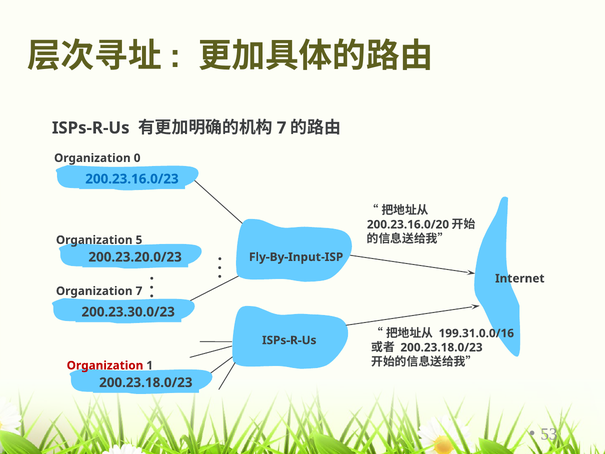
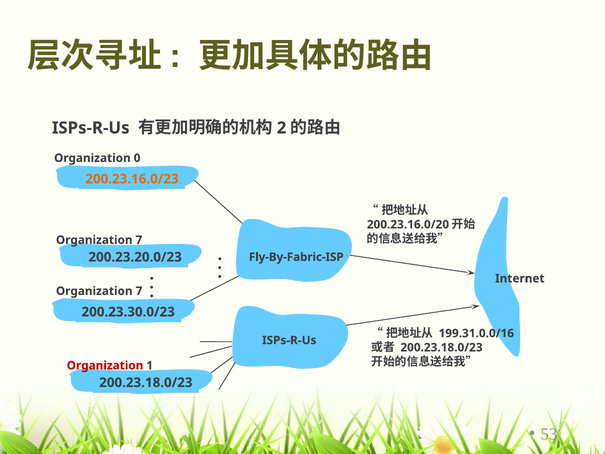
7 at (282, 128): 7 -> 2
200.23.16.0/23 colour: blue -> orange
5 at (139, 240): 5 -> 7
Fly-By-Input-ISP: Fly-By-Input-ISP -> Fly-By-Fabric-ISP
